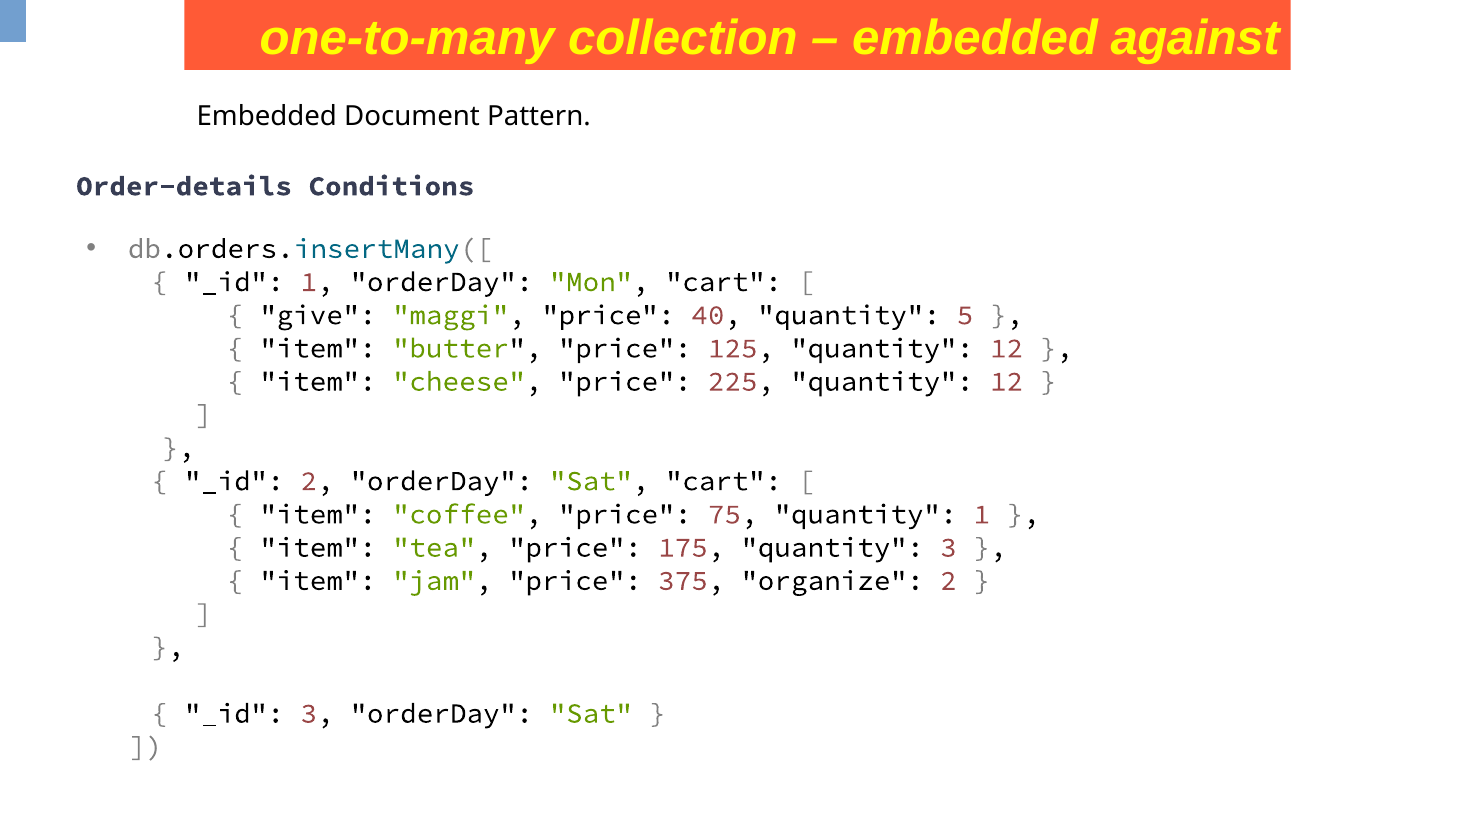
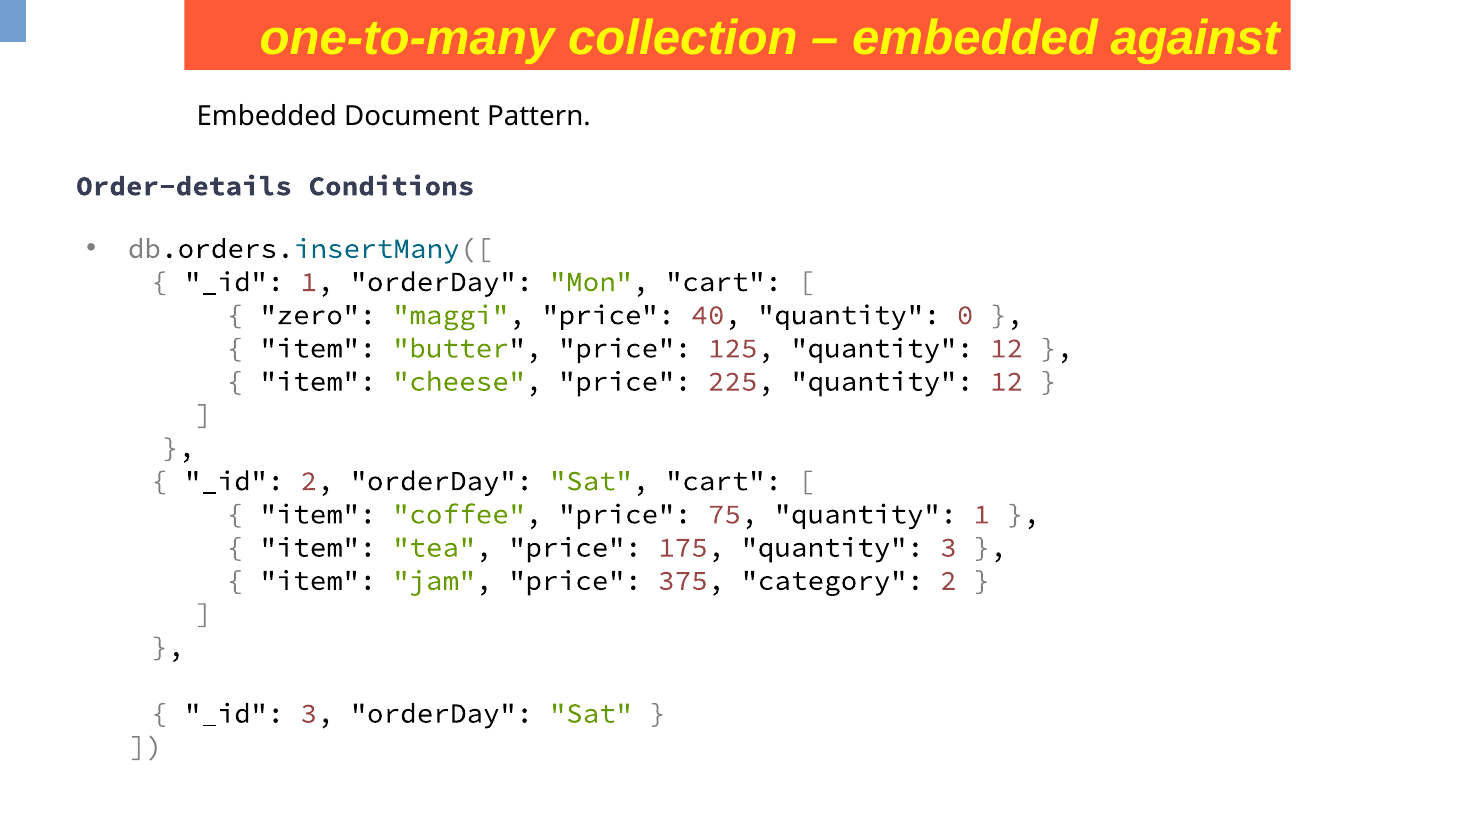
give: give -> zero
5: 5 -> 0
organize: organize -> category
